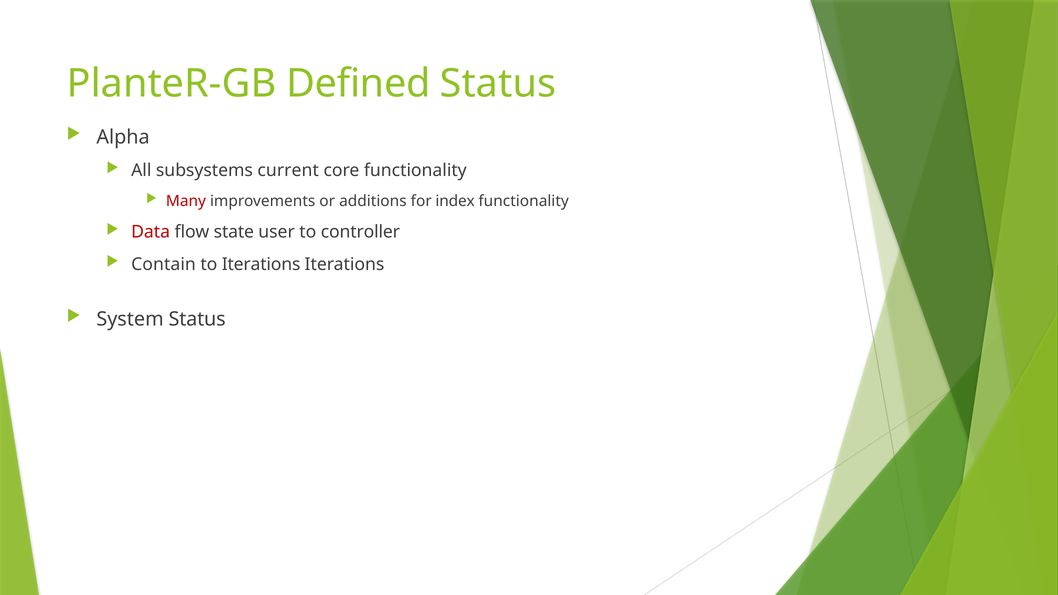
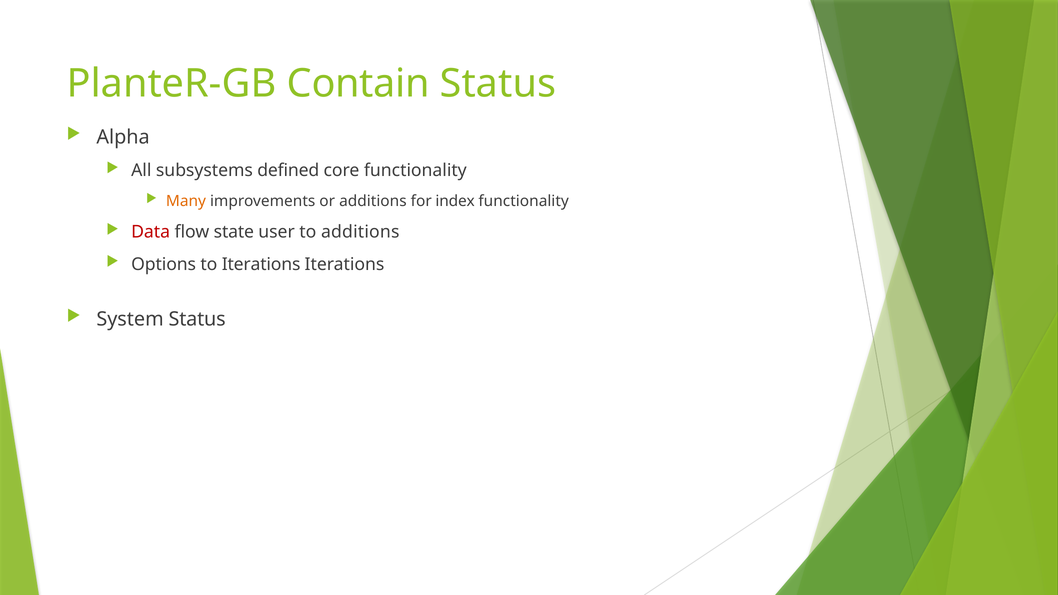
Defined: Defined -> Contain
current: current -> defined
Many colour: red -> orange
to controller: controller -> additions
Contain: Contain -> Options
